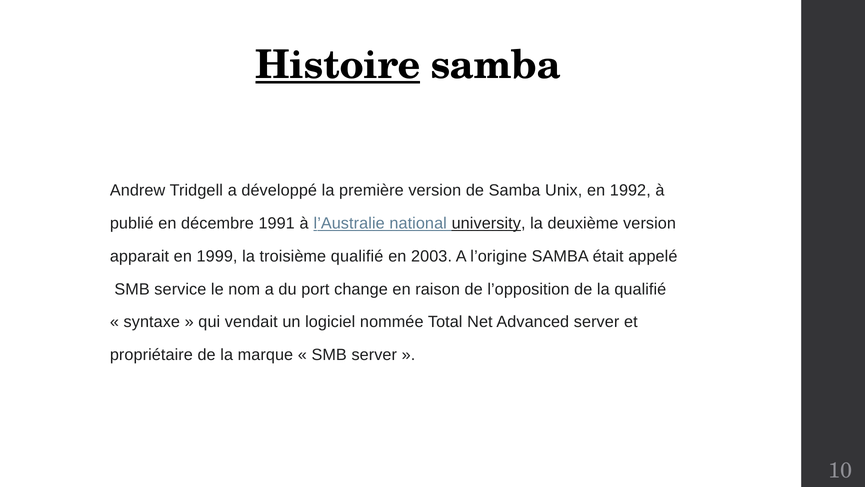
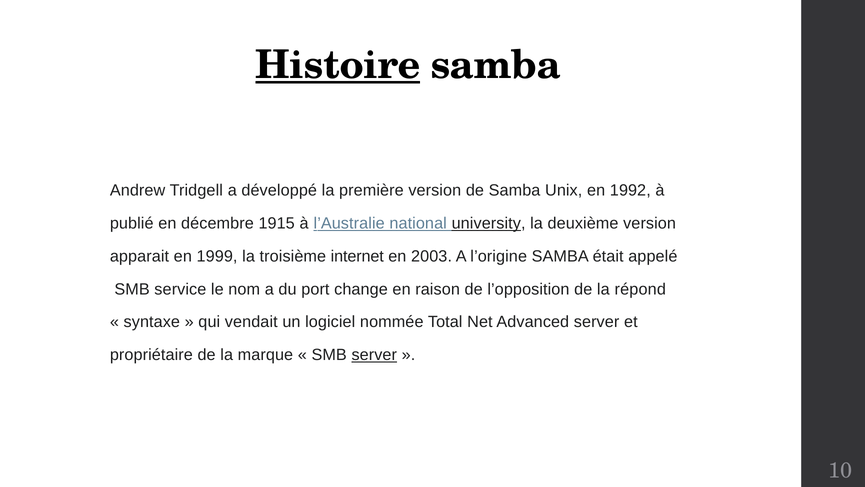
1991: 1991 -> 1915
troisième qualifié: qualifié -> internet
la qualifié: qualifié -> répond
server at (374, 355) underline: none -> present
